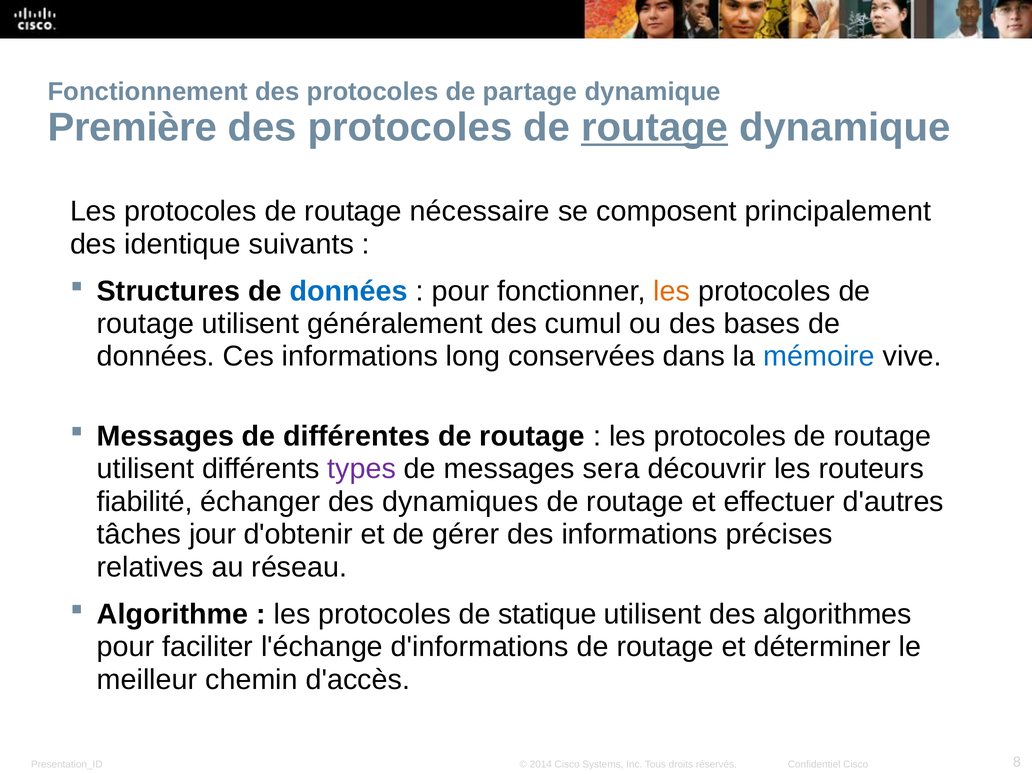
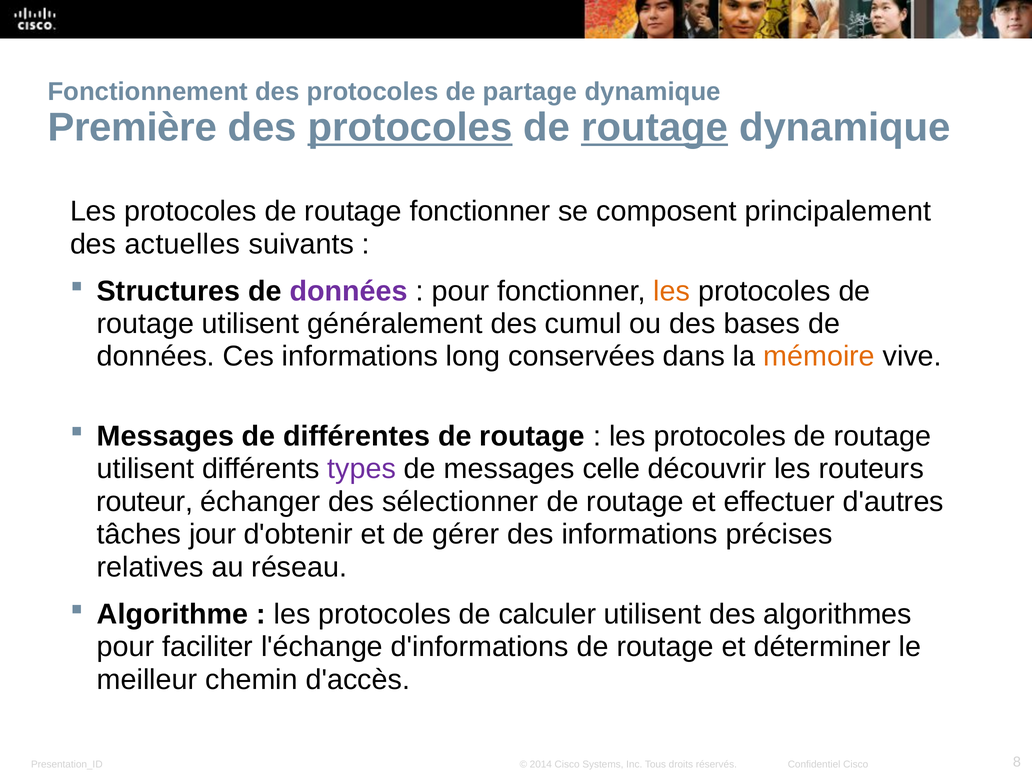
protocoles at (410, 127) underline: none -> present
routage nécessaire: nécessaire -> fonctionner
identique: identique -> actuelles
données at (349, 291) colour: blue -> purple
mémoire colour: blue -> orange
sera: sera -> celle
fiabilité: fiabilité -> routeur
dynamiques: dynamiques -> sélectionner
statique: statique -> calculer
